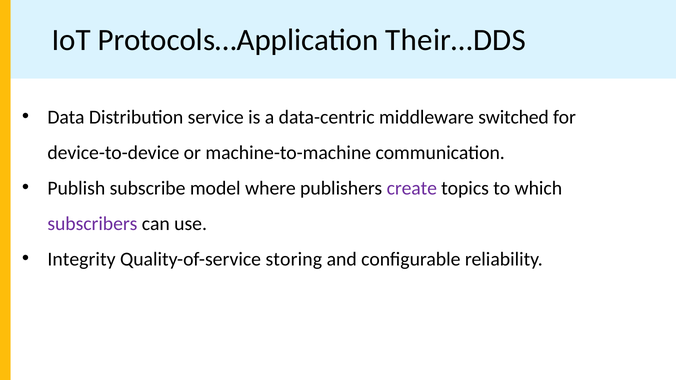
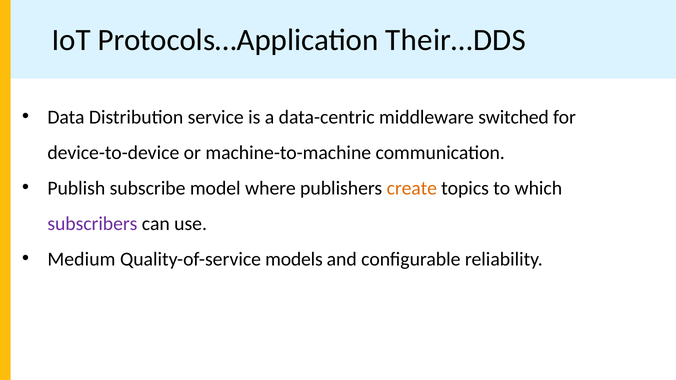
create colour: purple -> orange
Integrity: Integrity -> Medium
storing: storing -> models
